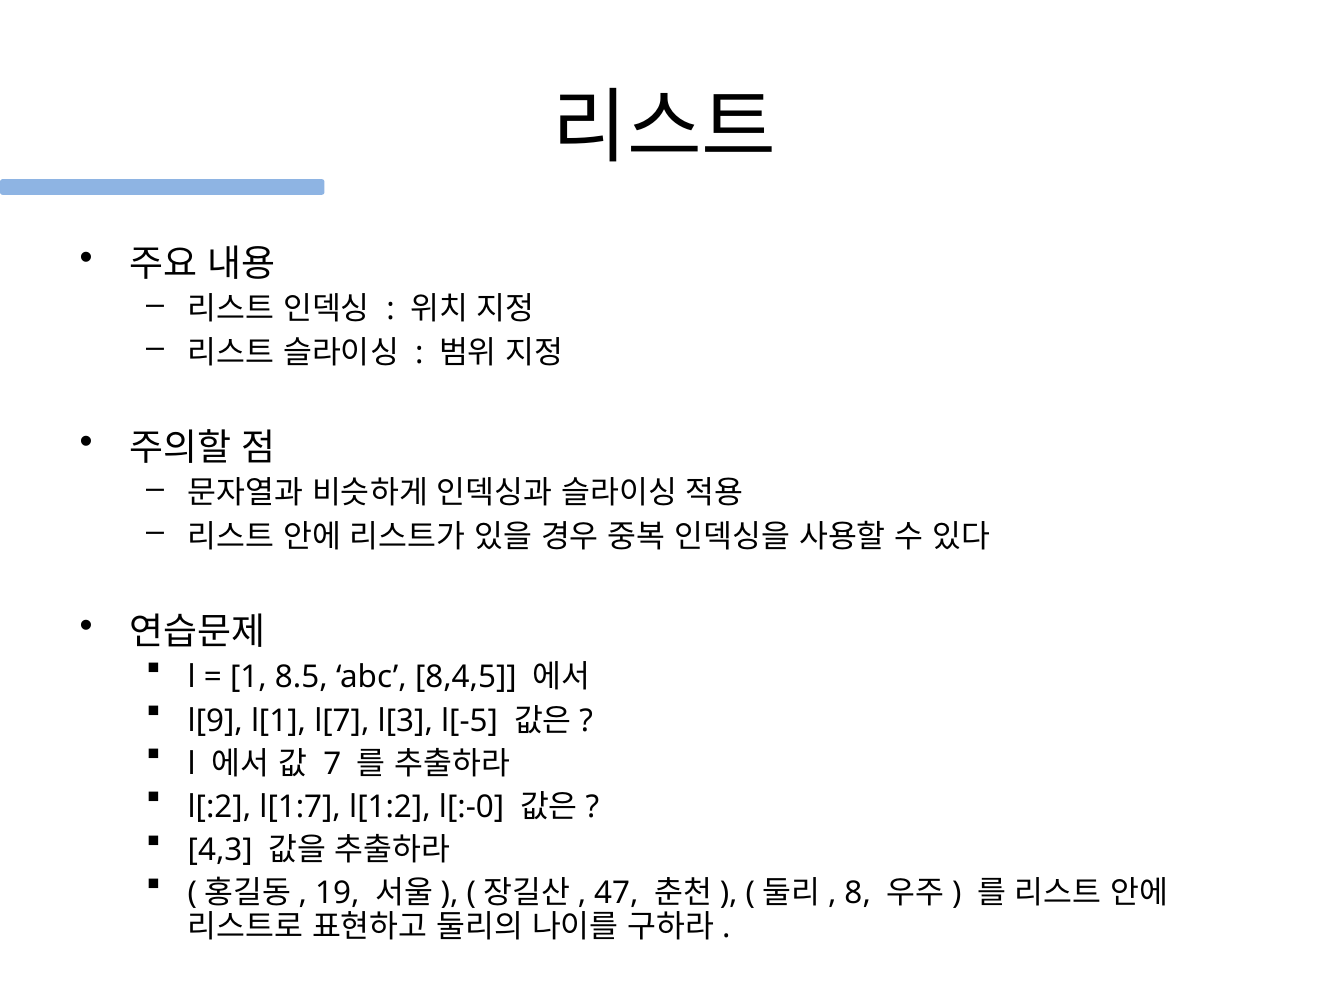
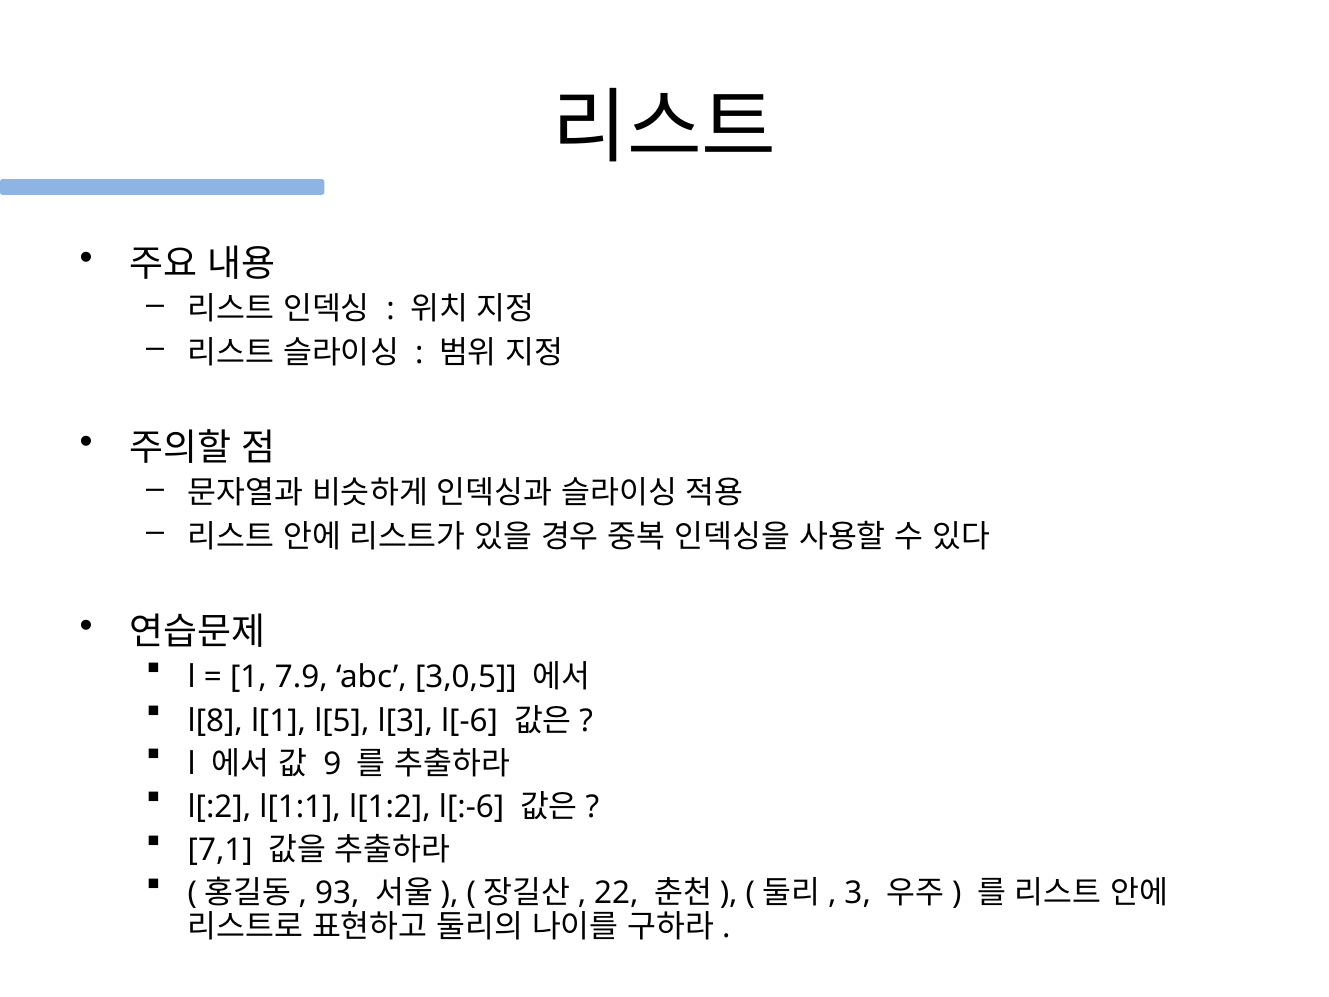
8.5: 8.5 -> 7.9
8,4,5: 8,4,5 -> 3,0,5
l[9: l[9 -> l[8
l[7: l[7 -> l[5
l[-5: l[-5 -> l[-6
7: 7 -> 9
l[1:7: l[1:7 -> l[1:1
l[:-0: l[:-0 -> l[:-6
4,3: 4,3 -> 7,1
19: 19 -> 93
47: 47 -> 22
8: 8 -> 3
